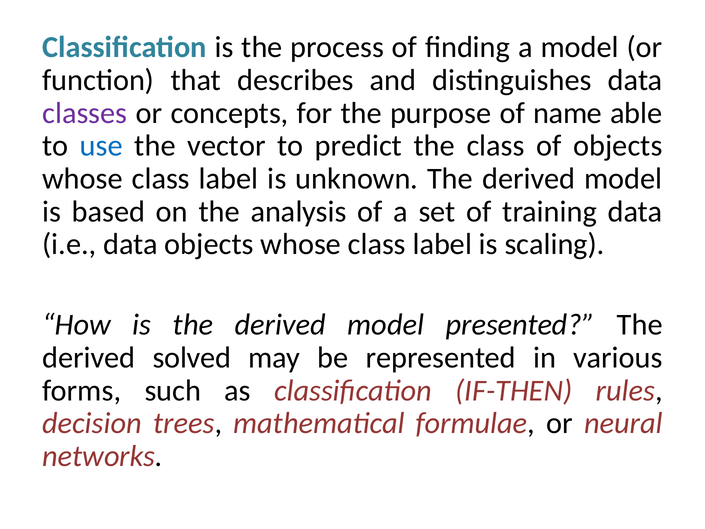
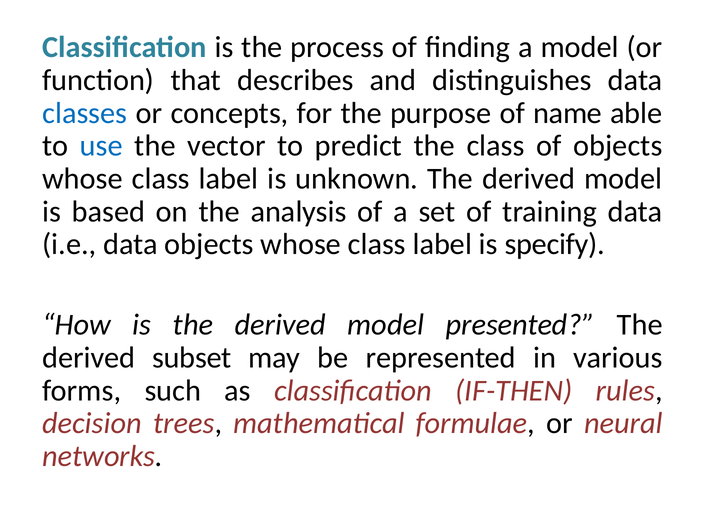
classes colour: purple -> blue
scaling: scaling -> specify
solved: solved -> subset
